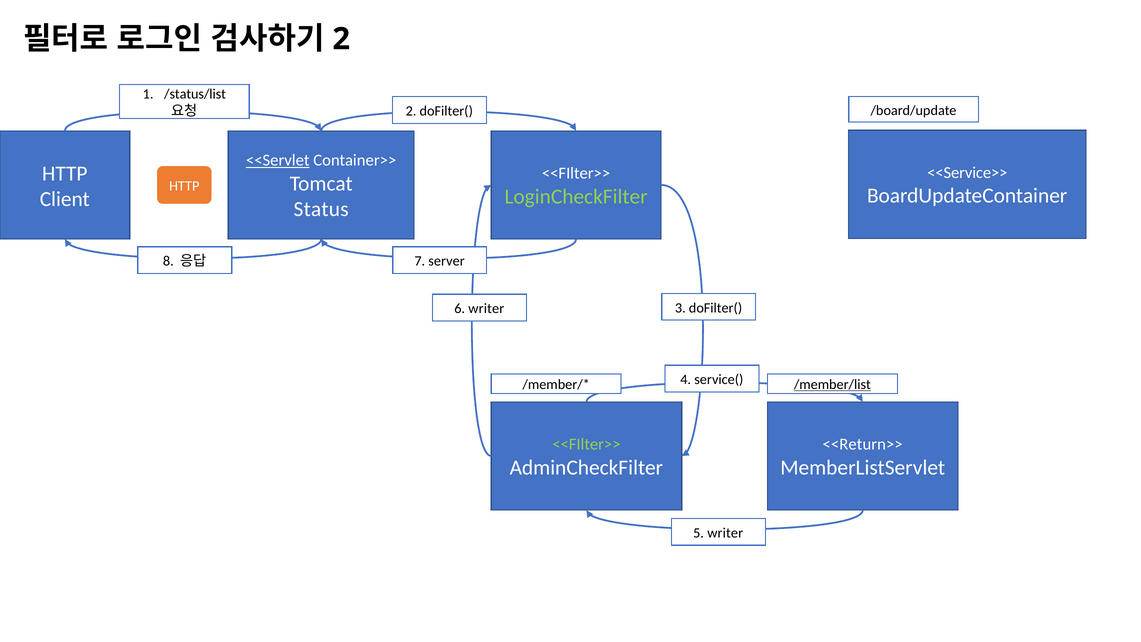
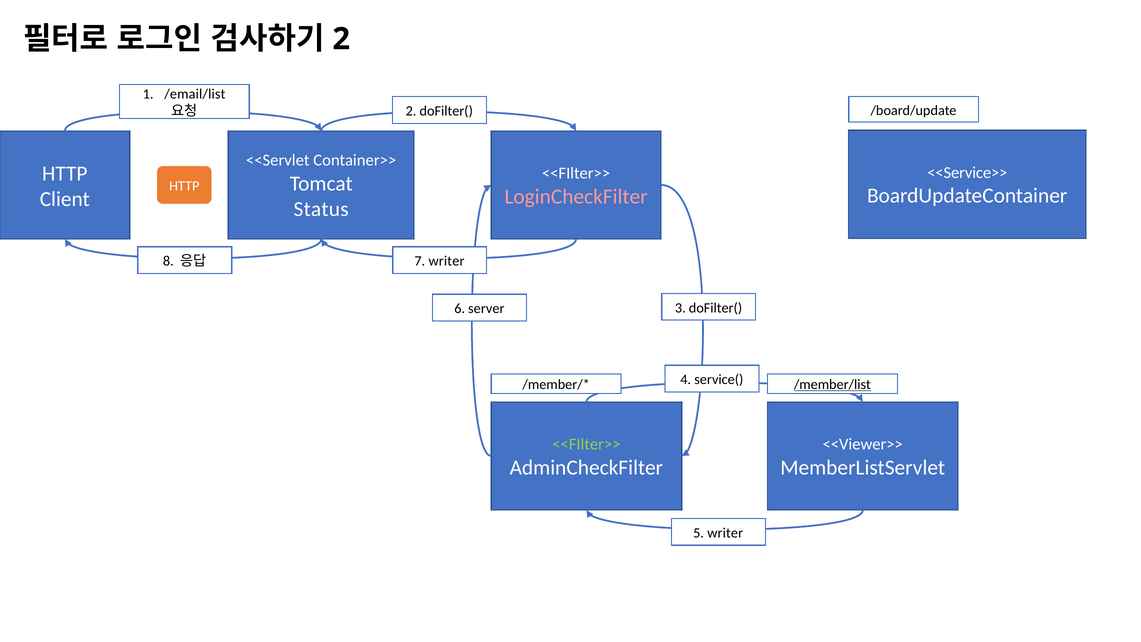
/status/list: /status/list -> /email/list
<<Servlet underline: present -> none
LoginCheckFilter colour: light green -> pink
7 server: server -> writer
6 writer: writer -> server
<<Return>>: <<Return>> -> <<Viewer>>
